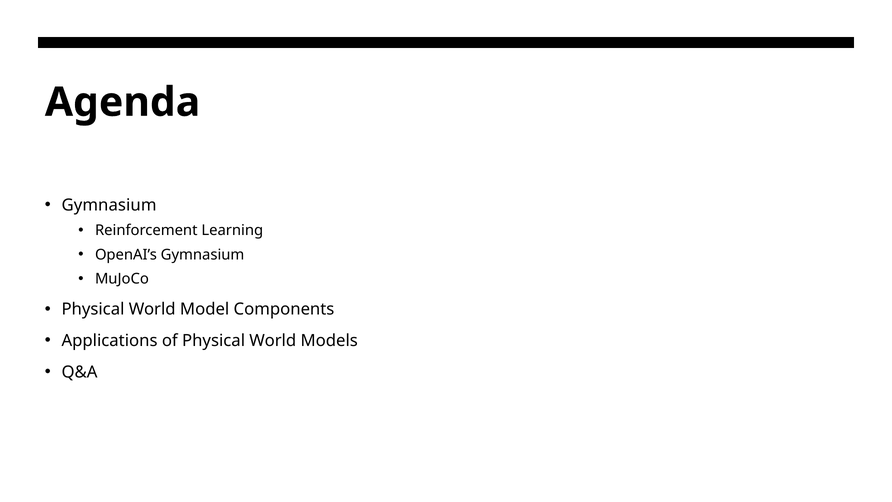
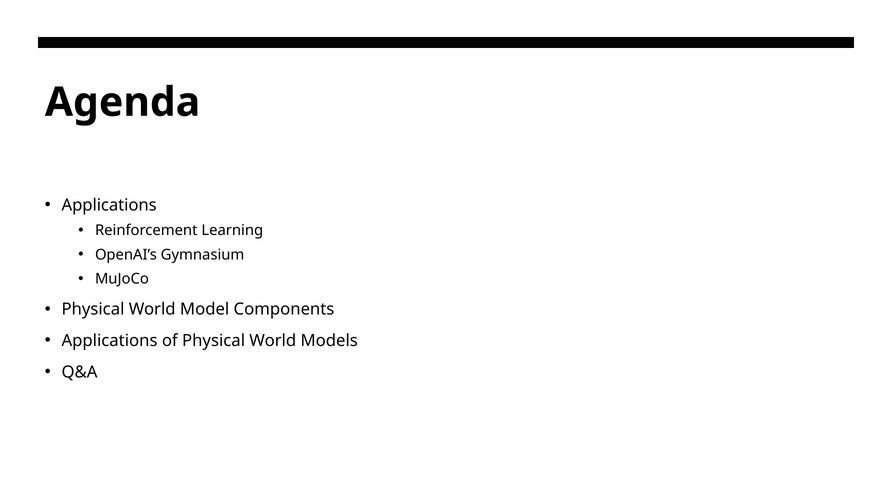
Gymnasium at (109, 205): Gymnasium -> Applications
